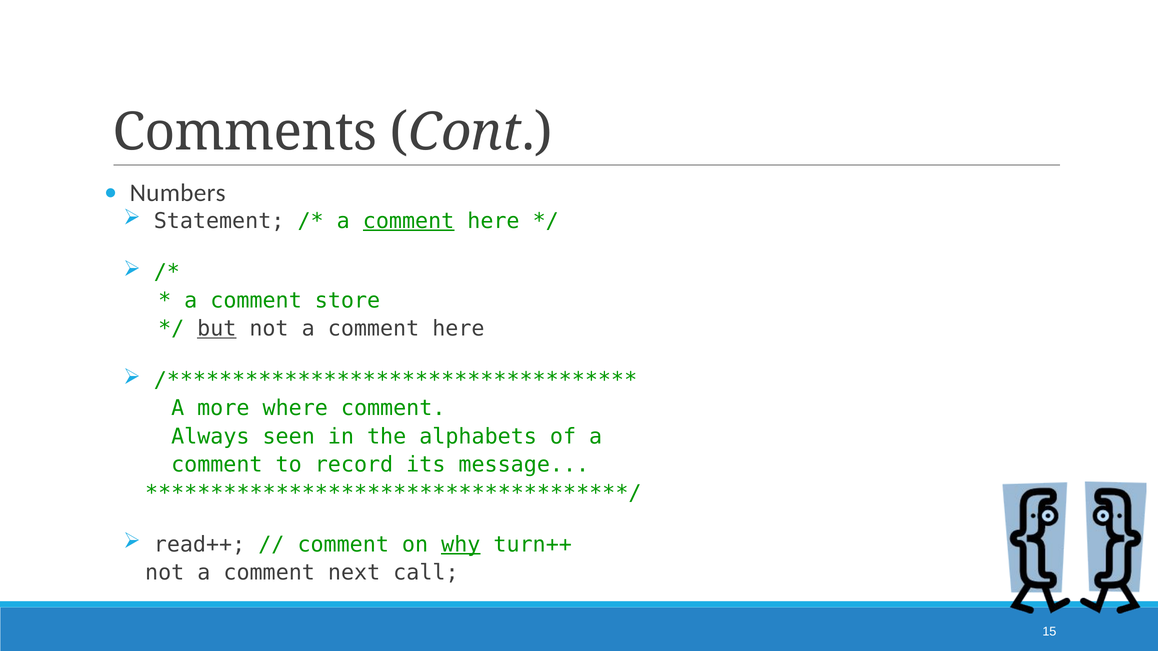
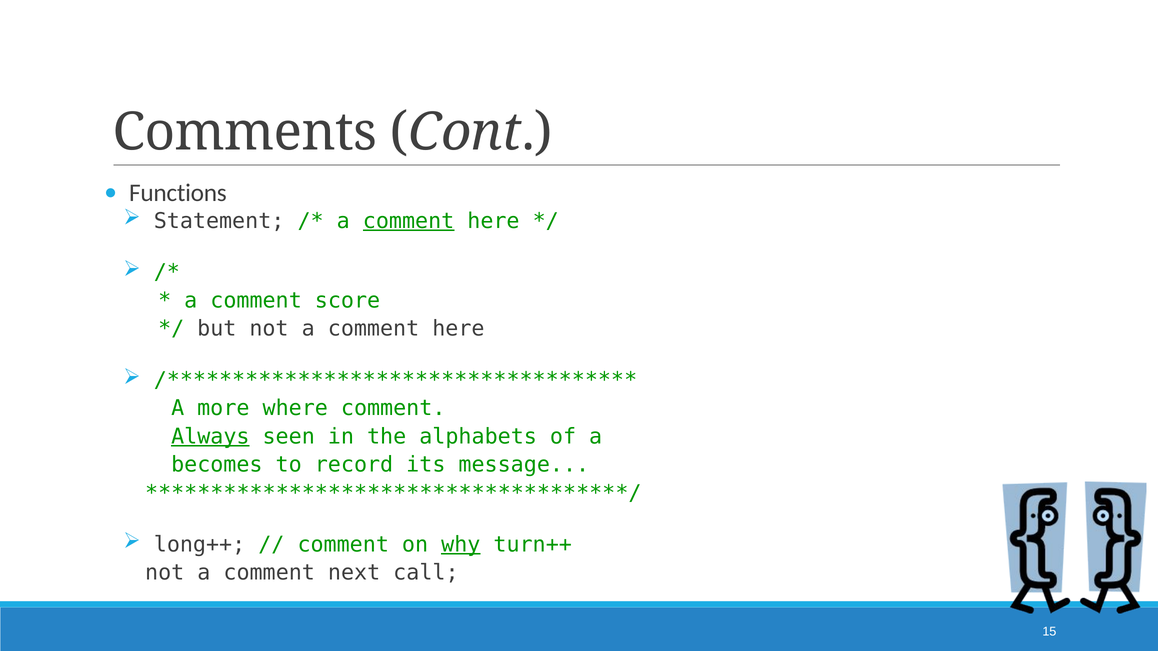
Numbers: Numbers -> Functions
store: store -> score
but underline: present -> none
Always underline: none -> present
comment at (217, 465): comment -> becomes
read++: read++ -> long++
